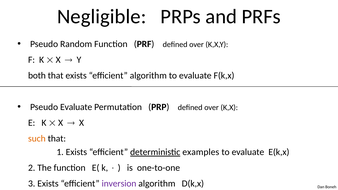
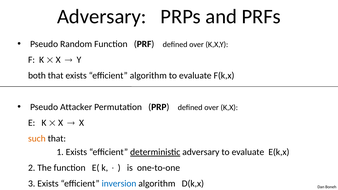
Negligible at (102, 17): Negligible -> Adversary
Pseudo Evaluate: Evaluate -> Attacker
deterministic examples: examples -> adversary
inversion colour: purple -> blue
